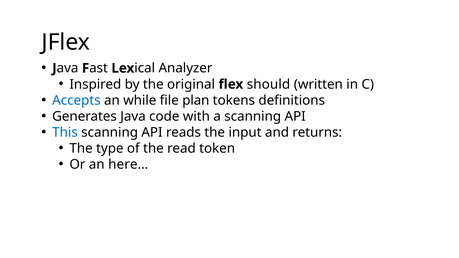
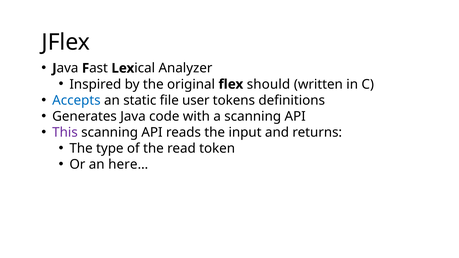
while: while -> static
plan: plan -> user
This colour: blue -> purple
